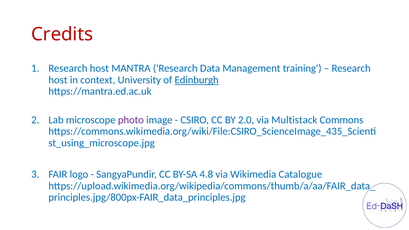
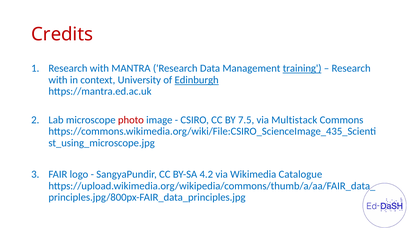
host at (99, 68): host -> with
training underline: none -> present
host at (58, 80): host -> with
photo colour: purple -> red
2.0: 2.0 -> 7.5
4.8: 4.8 -> 4.2
